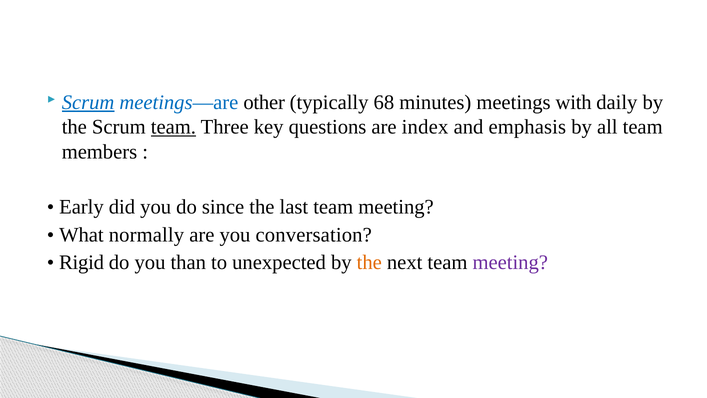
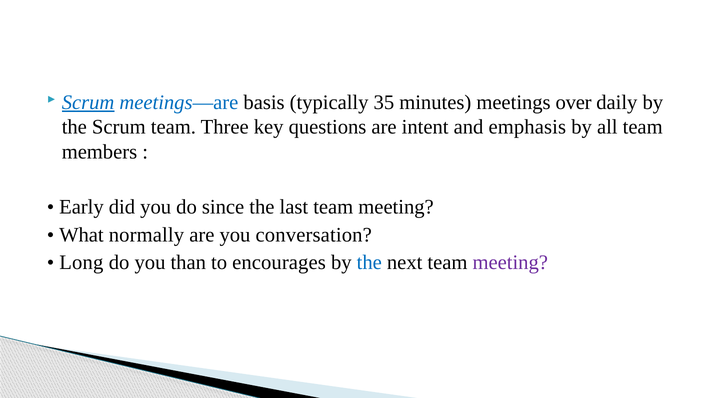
other: other -> basis
68: 68 -> 35
with: with -> over
team at (173, 127) underline: present -> none
index: index -> intent
Rigid: Rigid -> Long
unexpected: unexpected -> encourages
the at (369, 262) colour: orange -> blue
